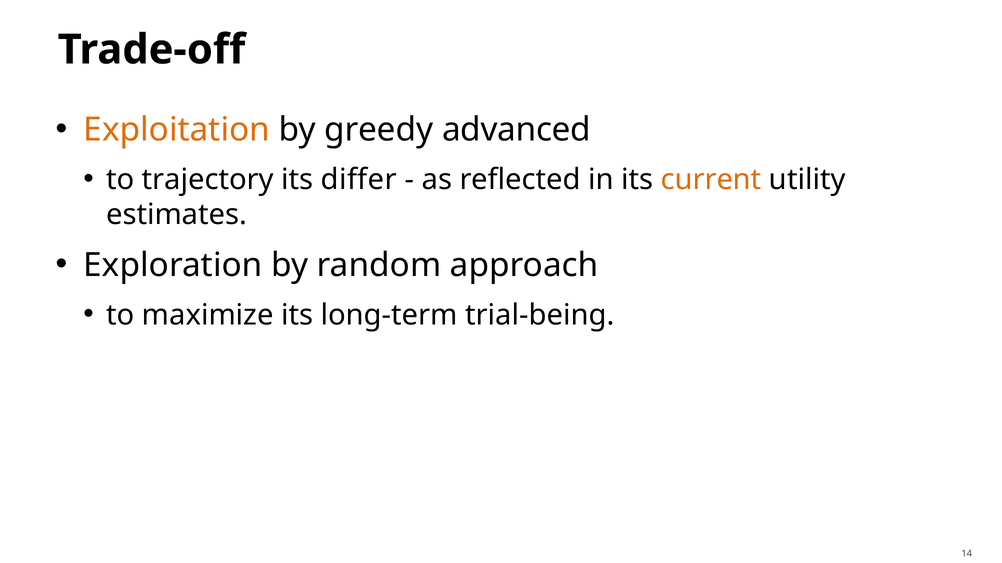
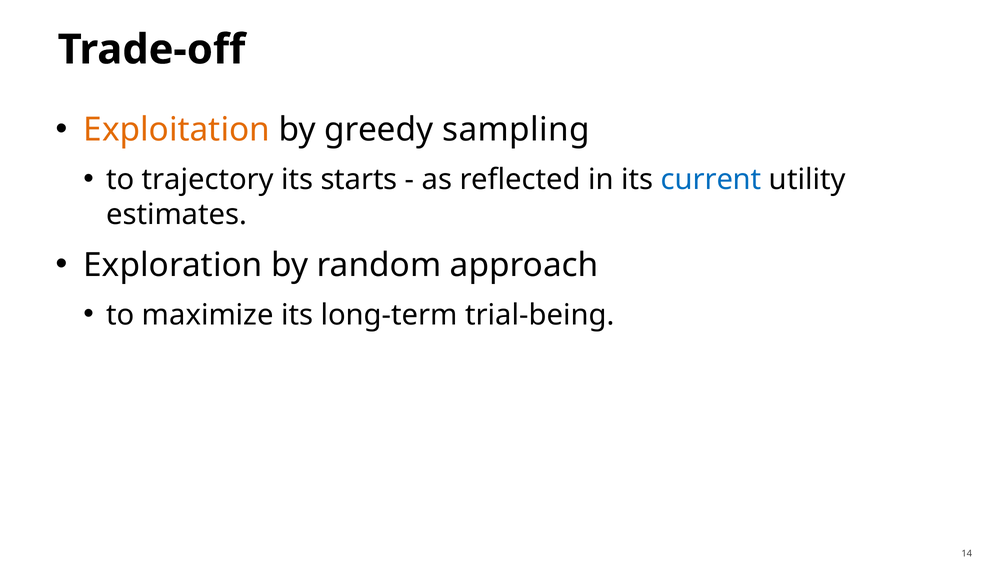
advanced: advanced -> sampling
differ: differ -> starts
current colour: orange -> blue
